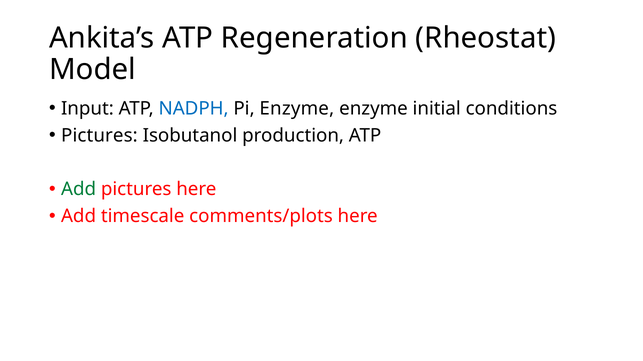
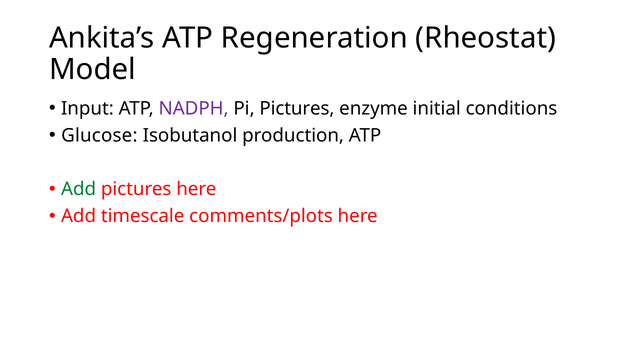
NADPH colour: blue -> purple
Pi Enzyme: Enzyme -> Pictures
Pictures at (99, 136): Pictures -> Glucose
